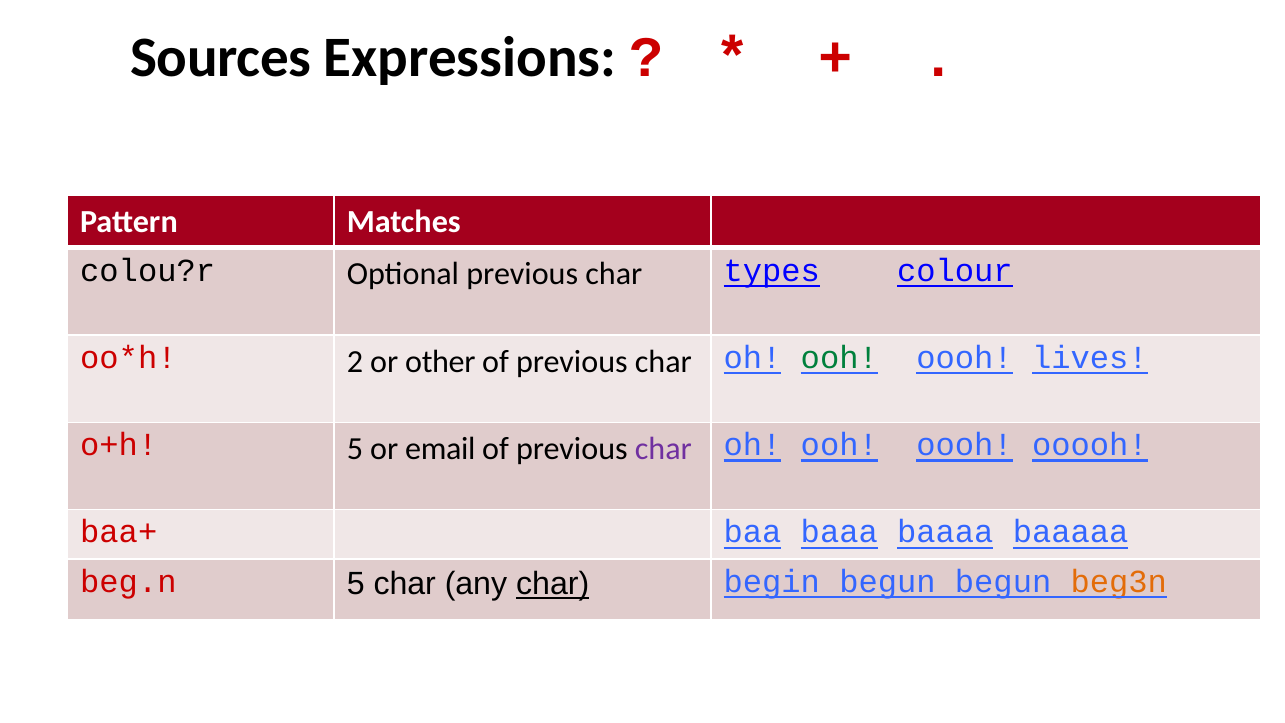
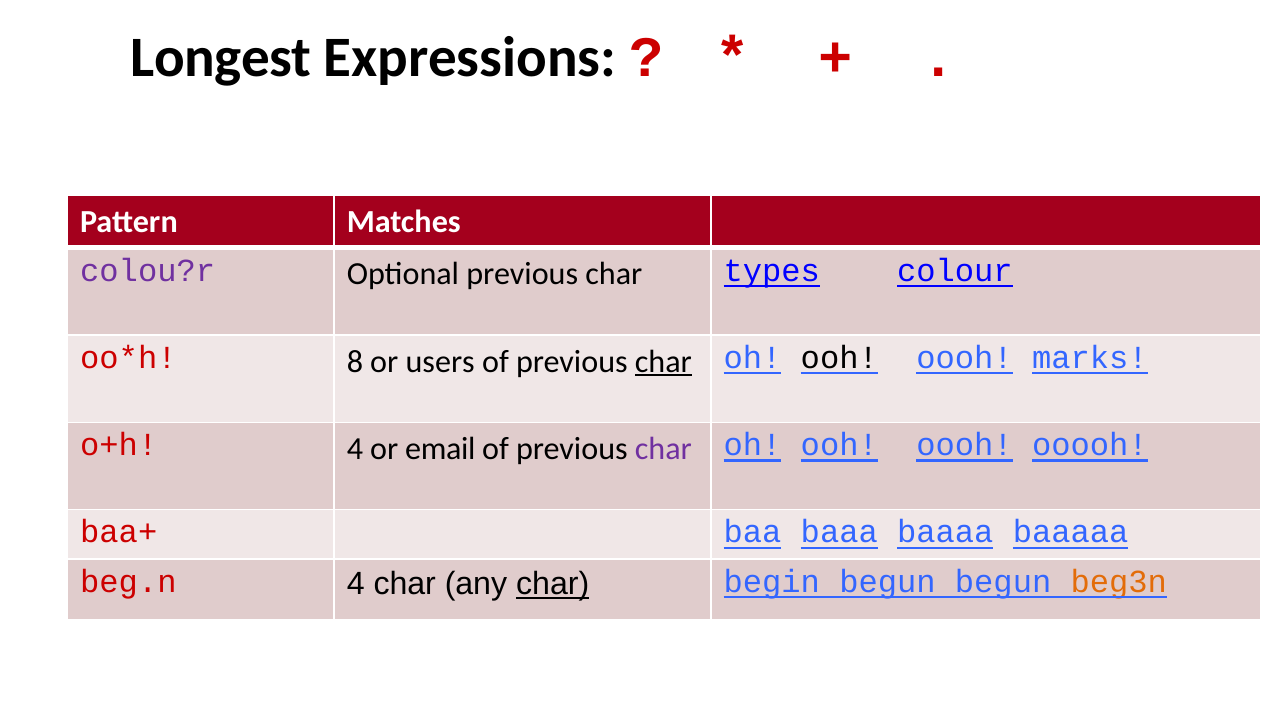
Sources: Sources -> Longest
colou?r colour: black -> purple
2: 2 -> 8
other: other -> users
char at (663, 361) underline: none -> present
ooh at (839, 358) colour: green -> black
lives: lives -> marks
o+h 5: 5 -> 4
beg.n 5: 5 -> 4
